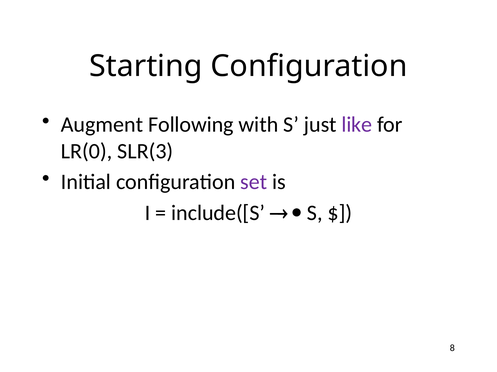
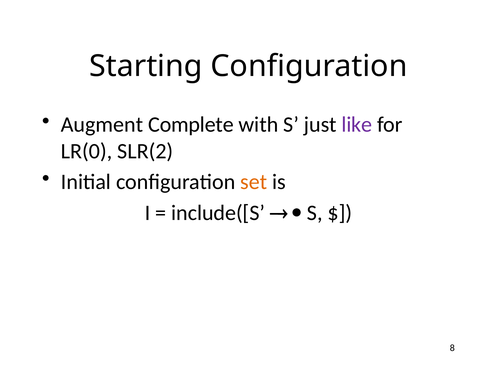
Following: Following -> Complete
SLR(3: SLR(3 -> SLR(2
set colour: purple -> orange
